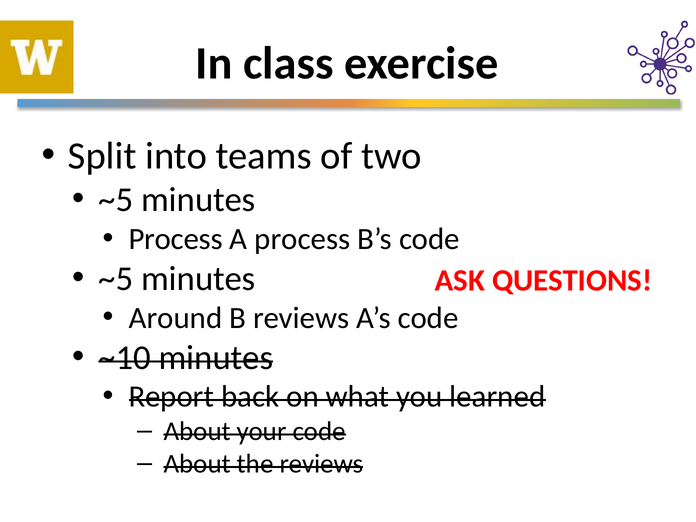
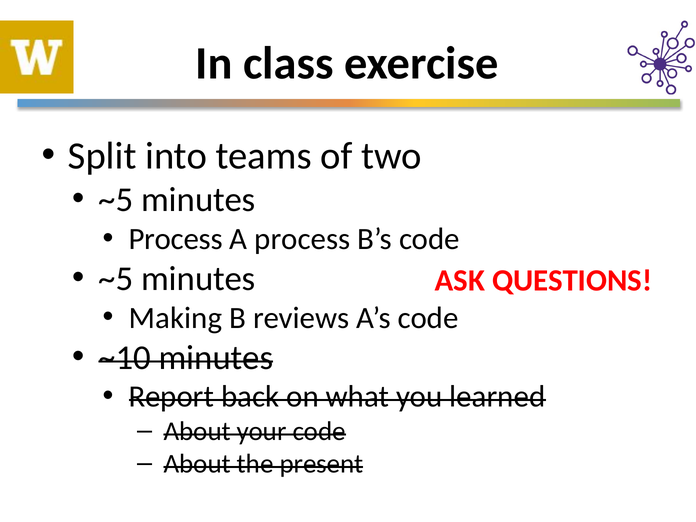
Around: Around -> Making
the reviews: reviews -> present
